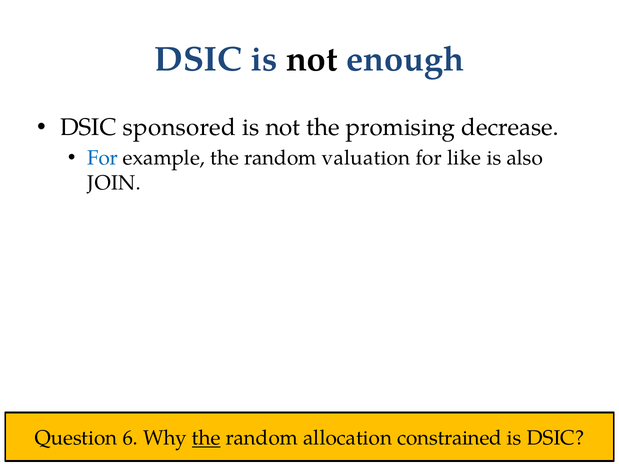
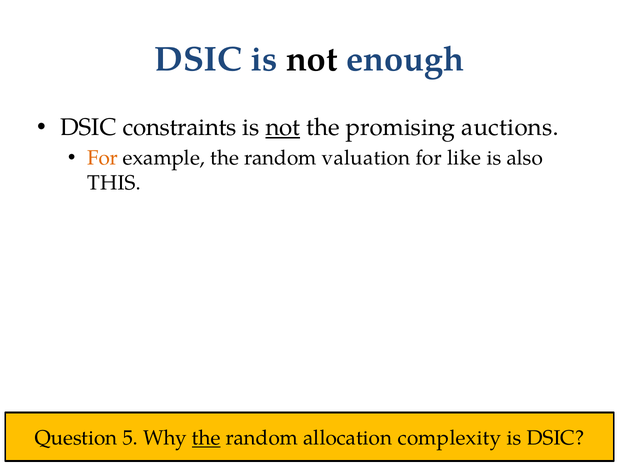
sponsored: sponsored -> constraints
not at (283, 128) underline: none -> present
decrease: decrease -> auctions
For at (103, 158) colour: blue -> orange
JOIN: JOIN -> THIS
6: 6 -> 5
constrained: constrained -> complexity
